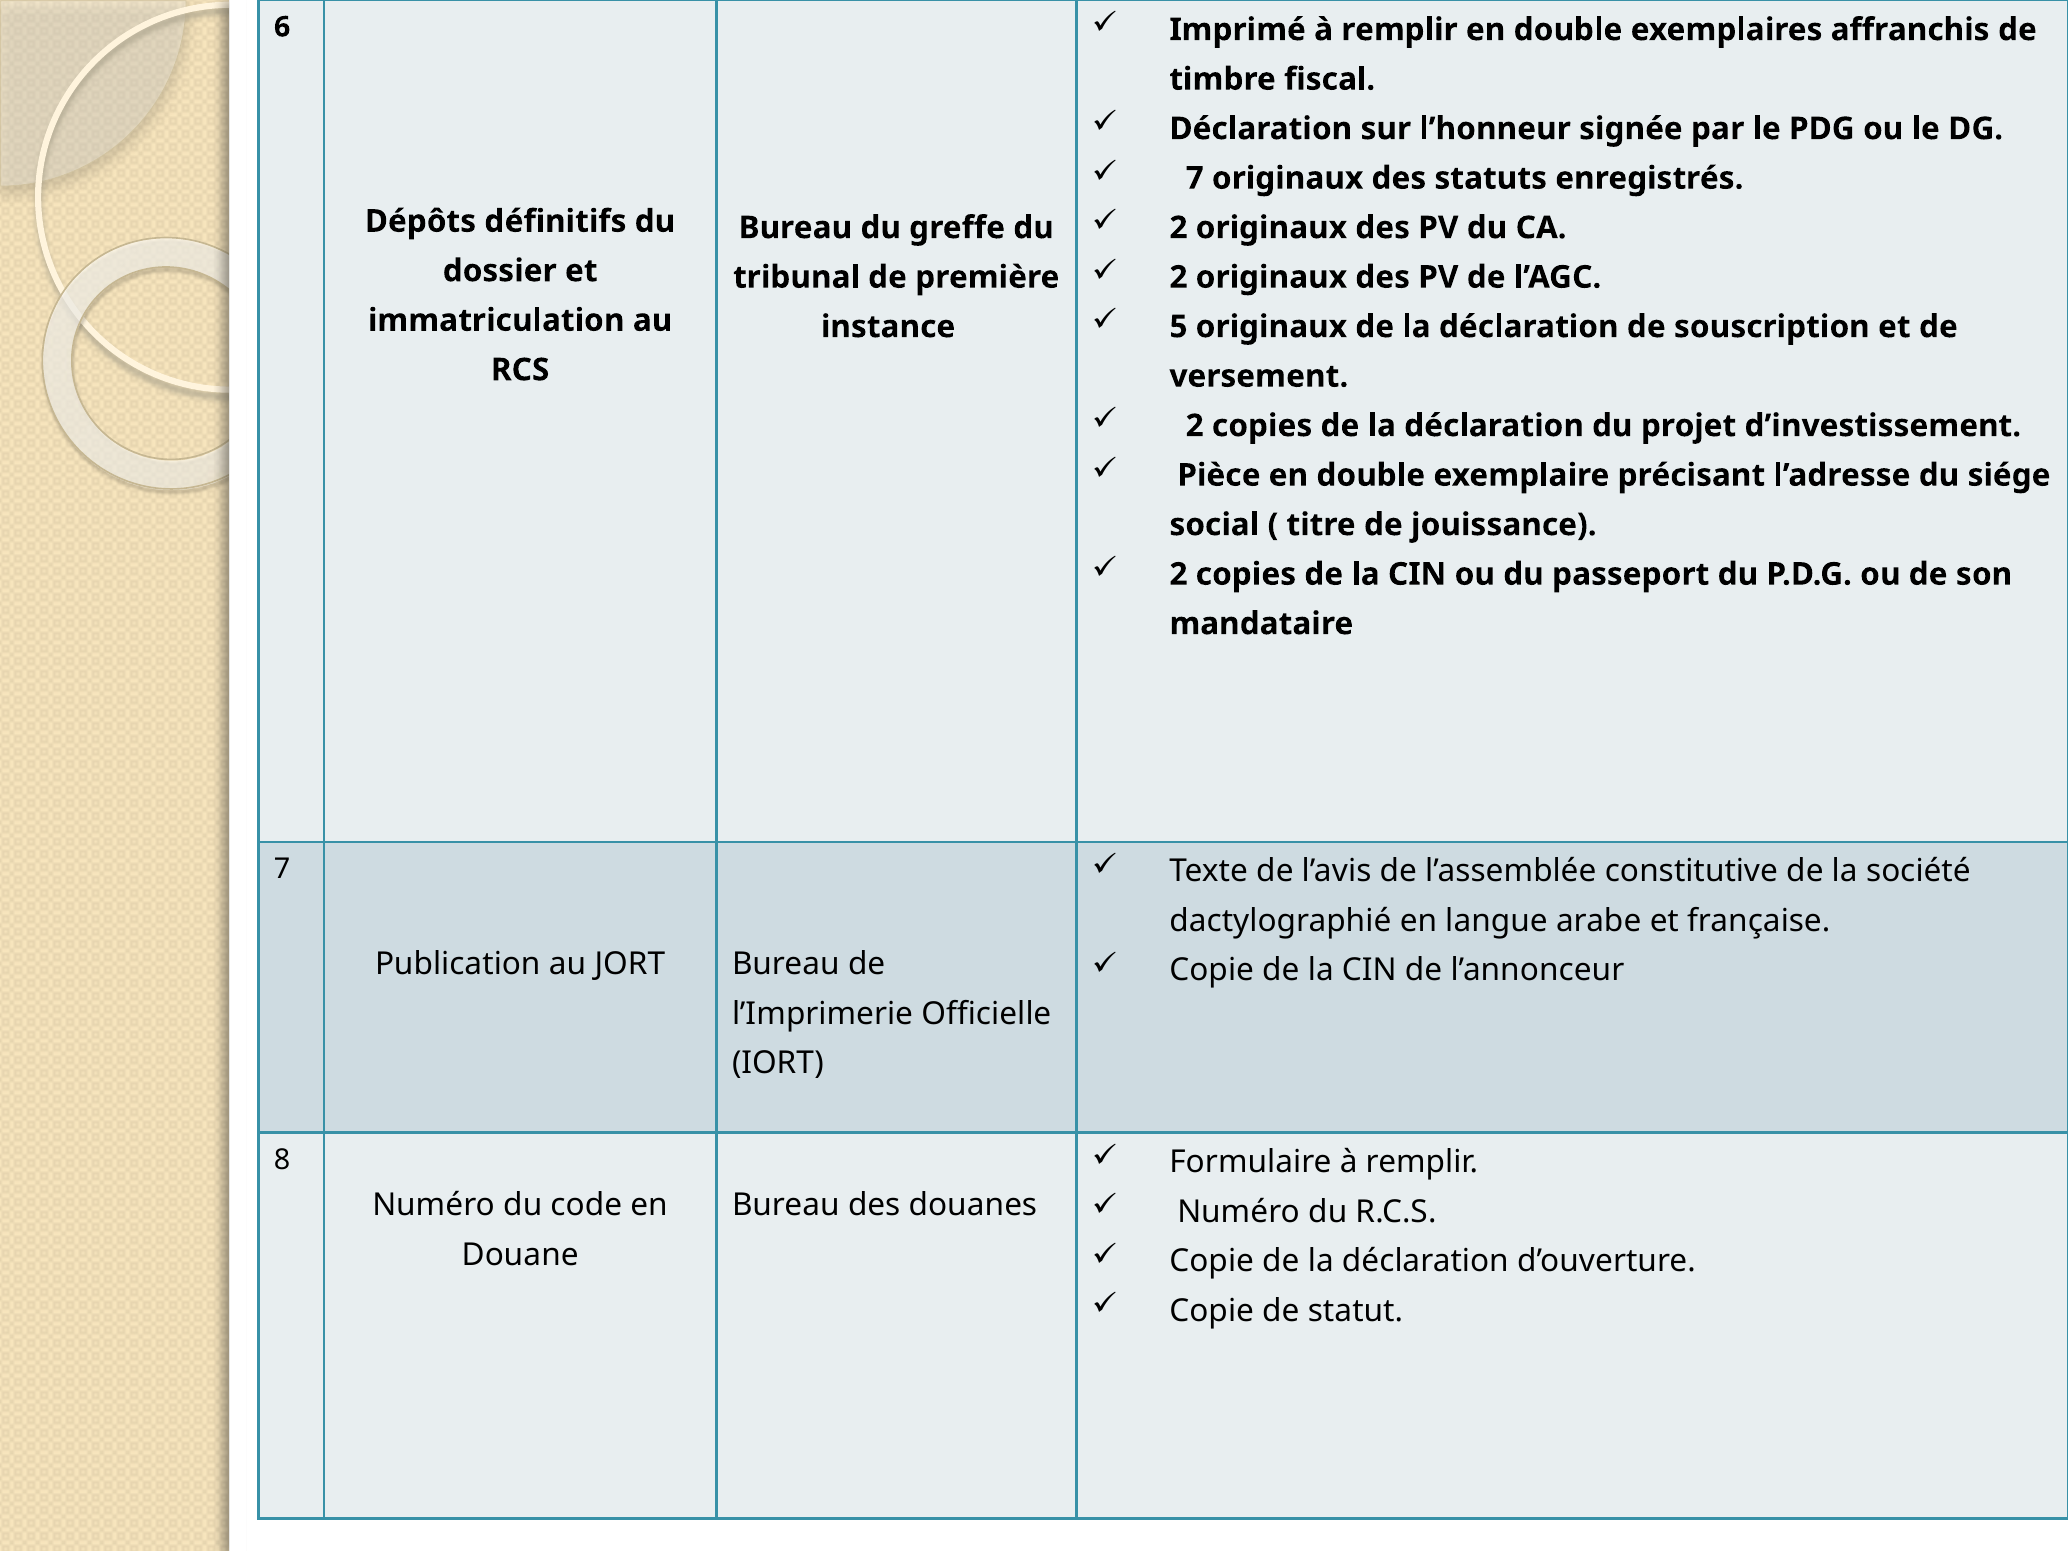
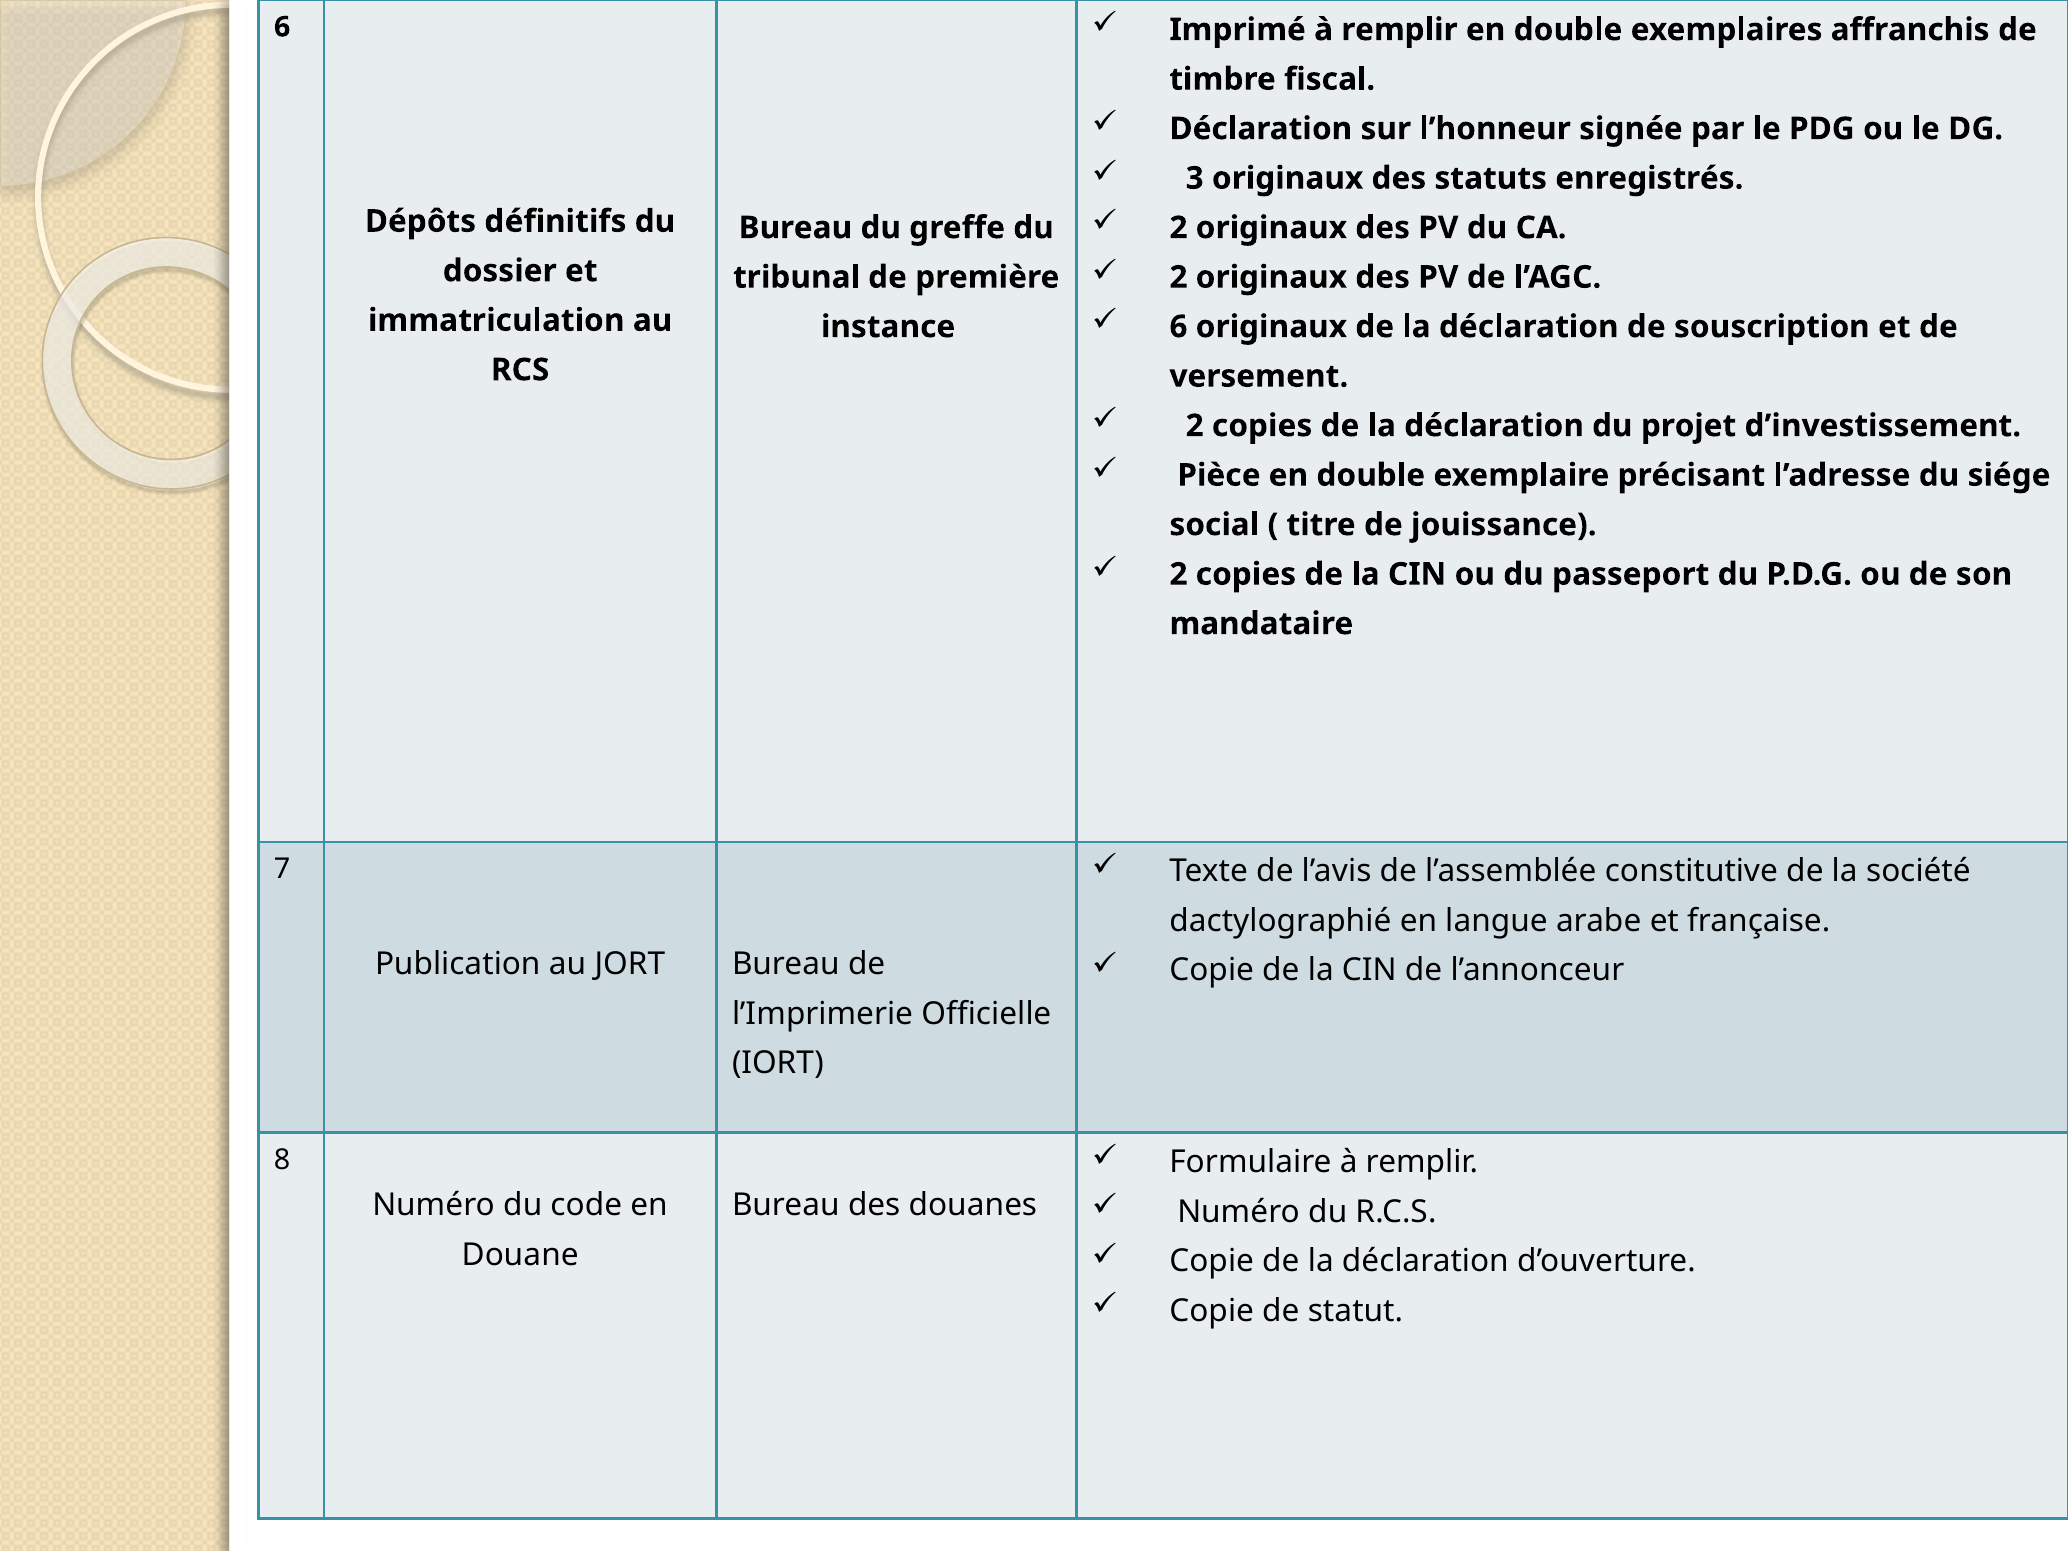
7 at (1195, 178): 7 -> 3
5 at (1179, 327): 5 -> 6
